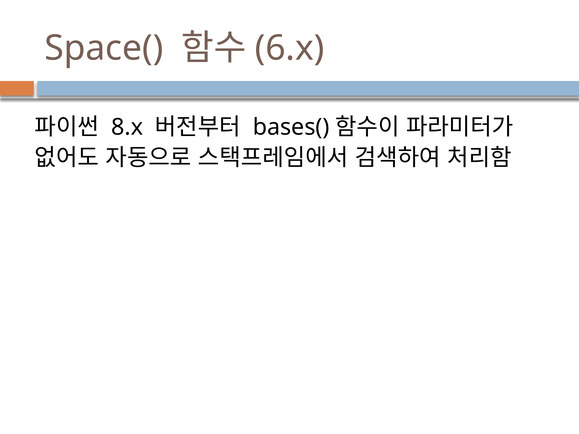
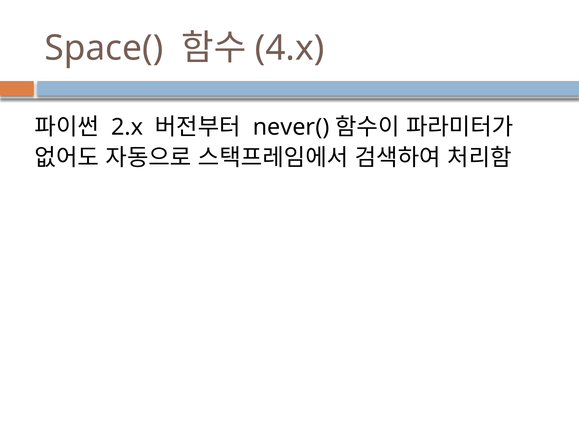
6.x: 6.x -> 4.x
8.x: 8.x -> 2.x
bases(: bases( -> never(
